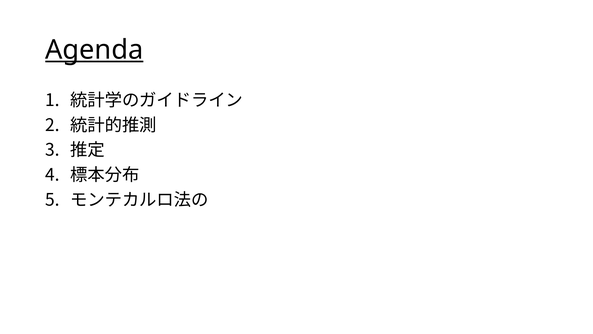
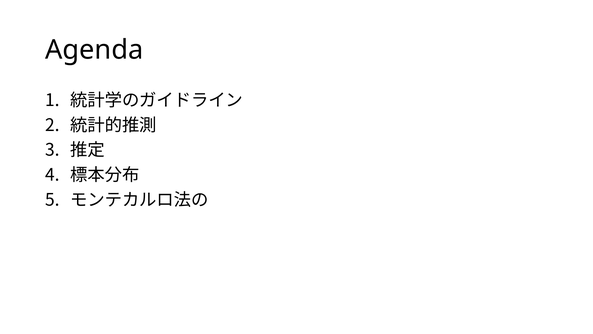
Agenda underline: present -> none
